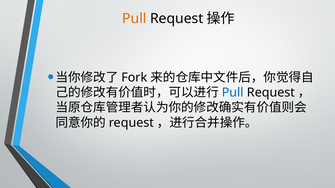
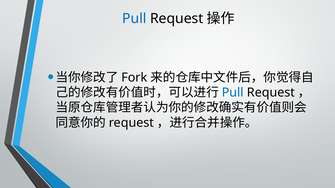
Pull at (134, 19) colour: orange -> blue
